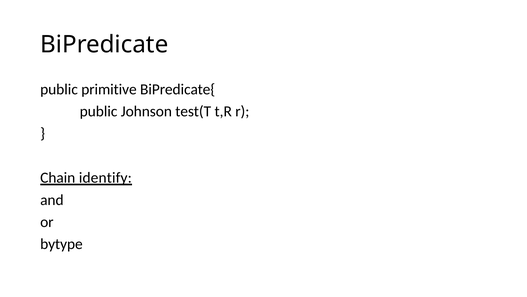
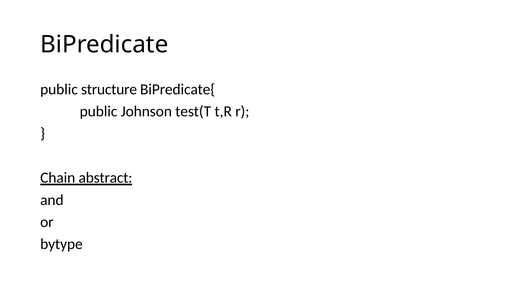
primitive: primitive -> structure
identify: identify -> abstract
